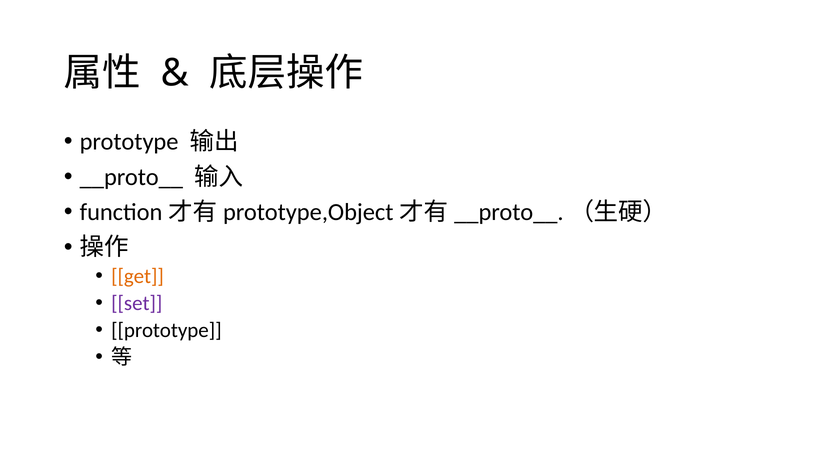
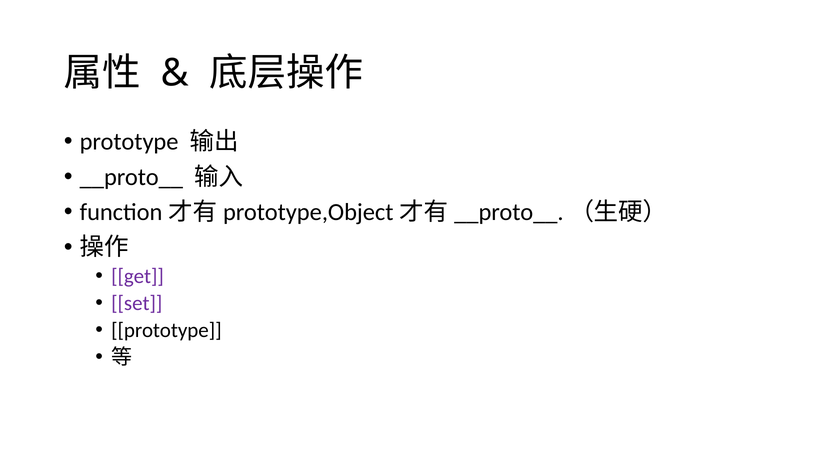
get colour: orange -> purple
